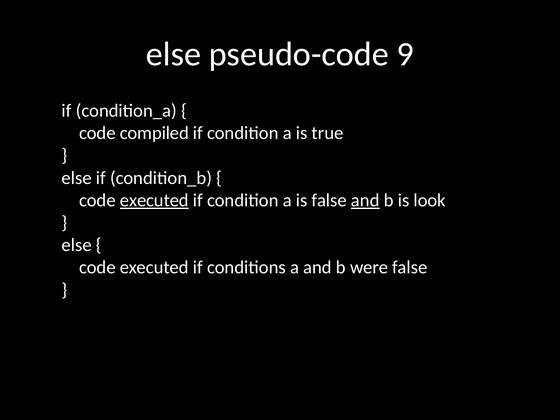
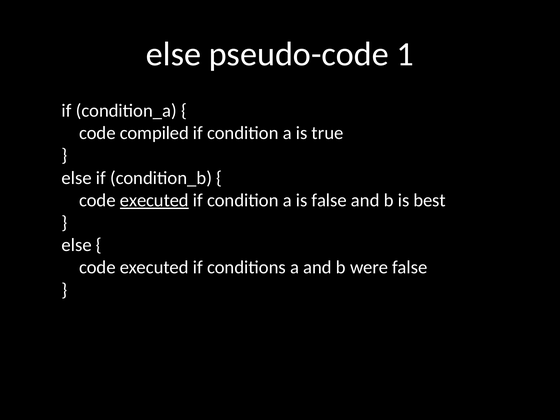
9: 9 -> 1
and at (365, 200) underline: present -> none
look: look -> best
